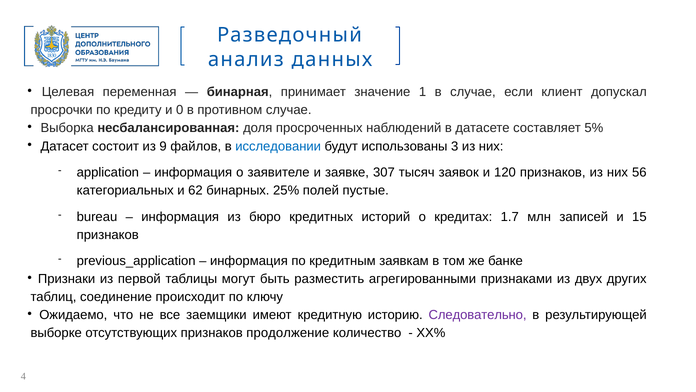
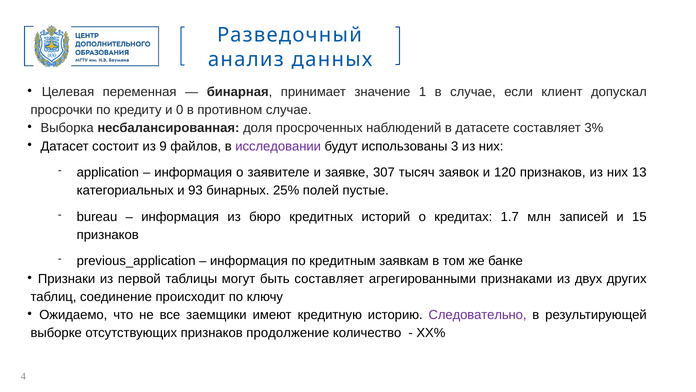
5%: 5% -> 3%
исследовании colour: blue -> purple
56: 56 -> 13
62: 62 -> 93
быть разместить: разместить -> составляет
